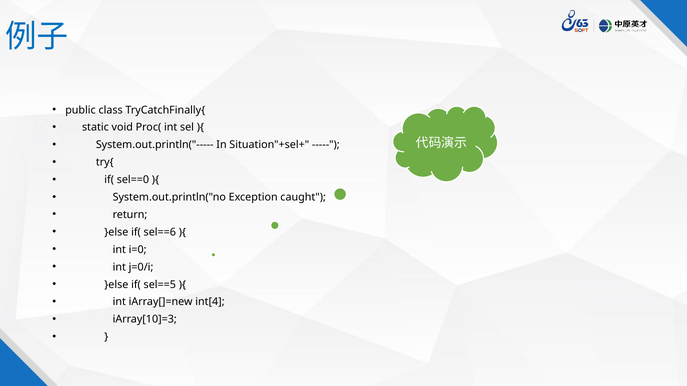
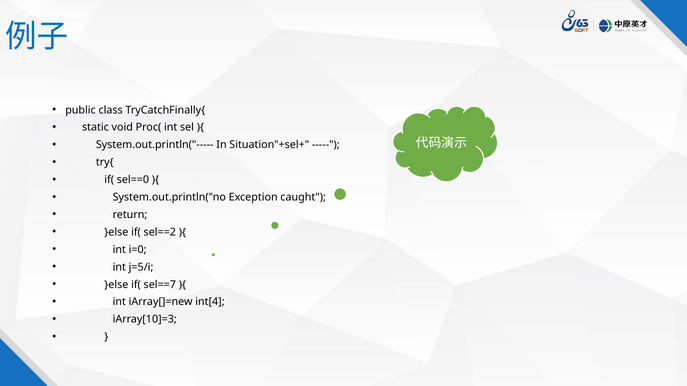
sel==6: sel==6 -> sel==2
j=0/i: j=0/i -> j=5/i
sel==5: sel==5 -> sel==7
